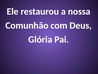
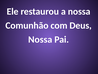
Glória at (40, 39): Glória -> Nossa
